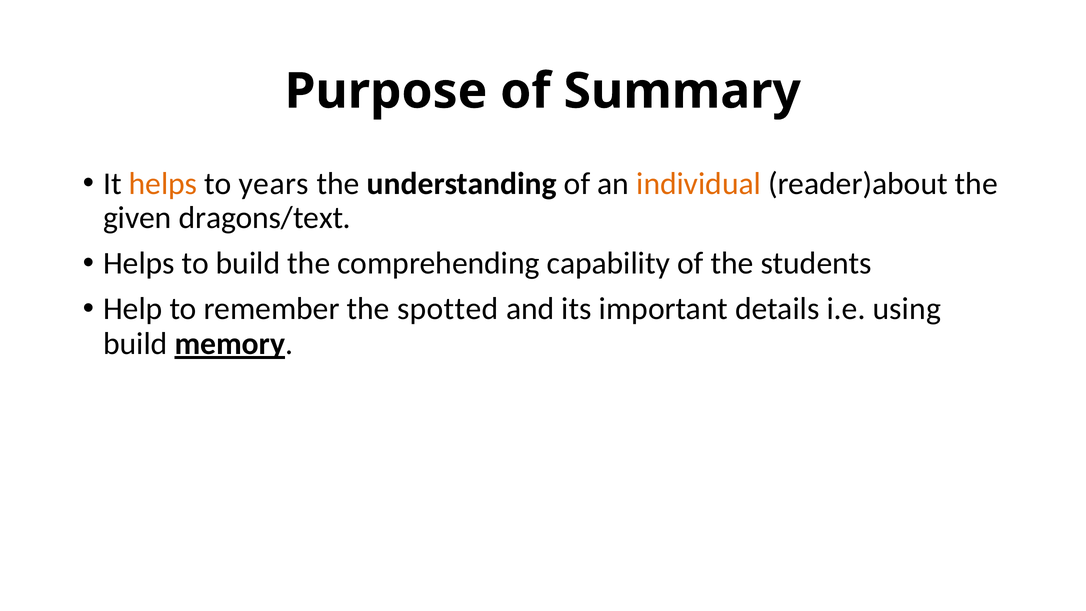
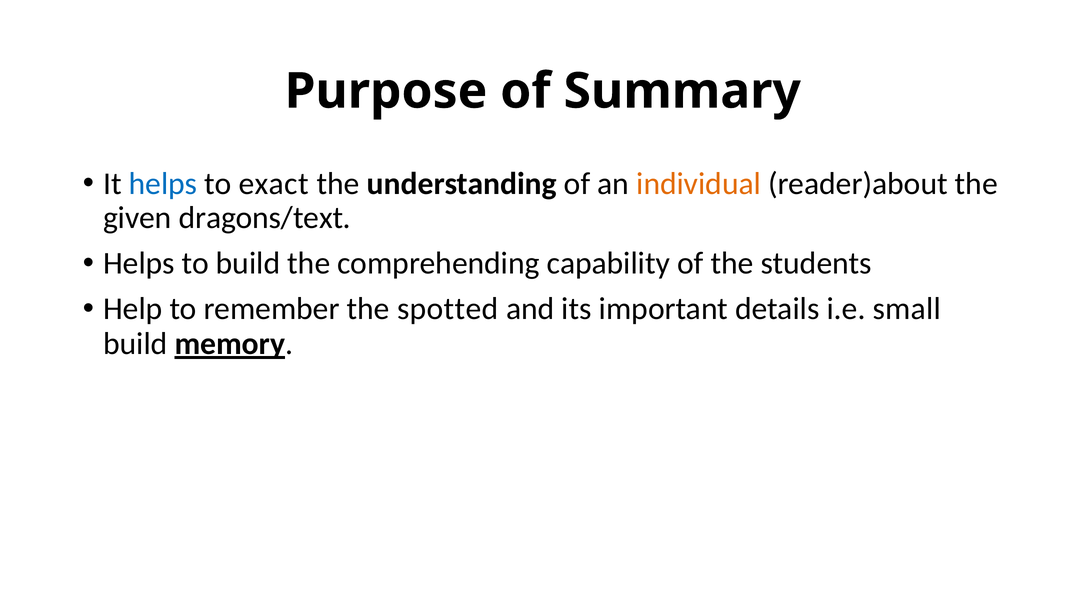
helps at (163, 184) colour: orange -> blue
years: years -> exact
using: using -> small
